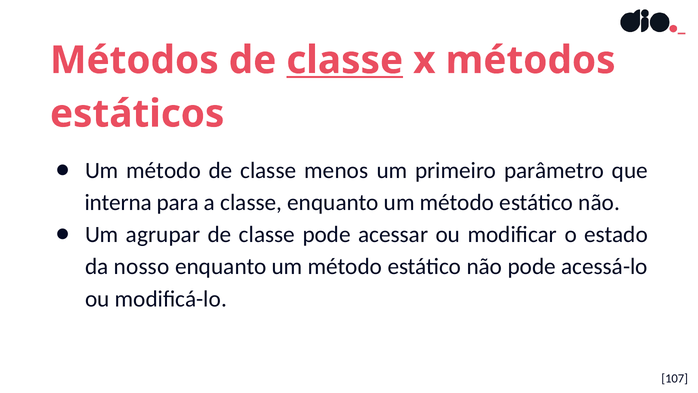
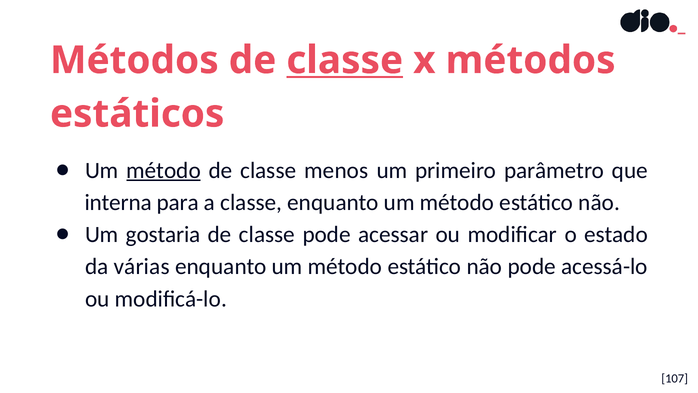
método at (164, 170) underline: none -> present
agrupar: agrupar -> gostaria
nosso: nosso -> várias
